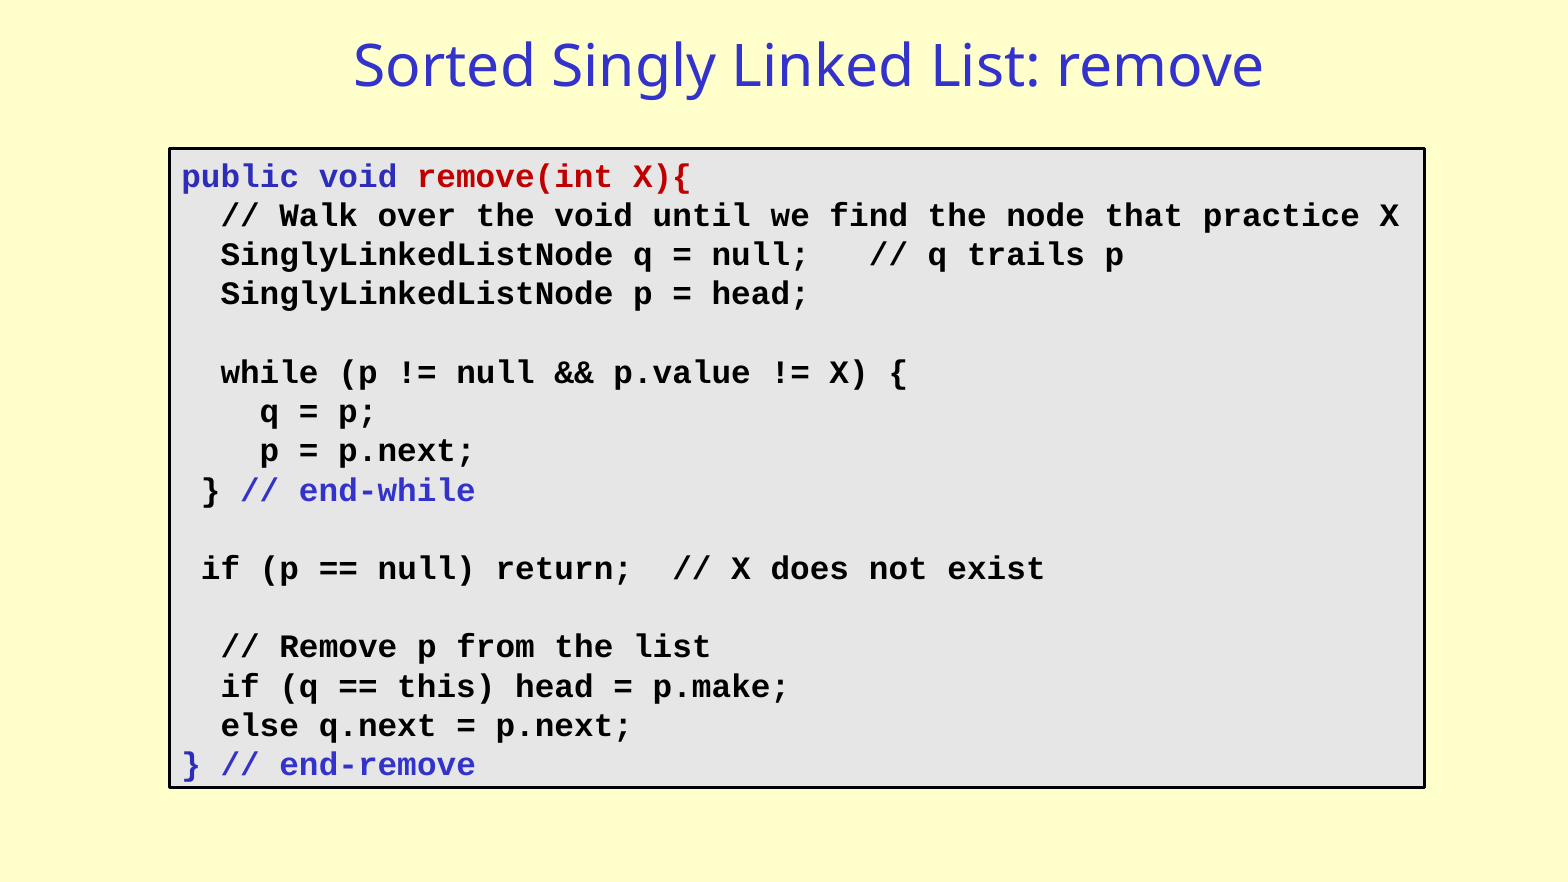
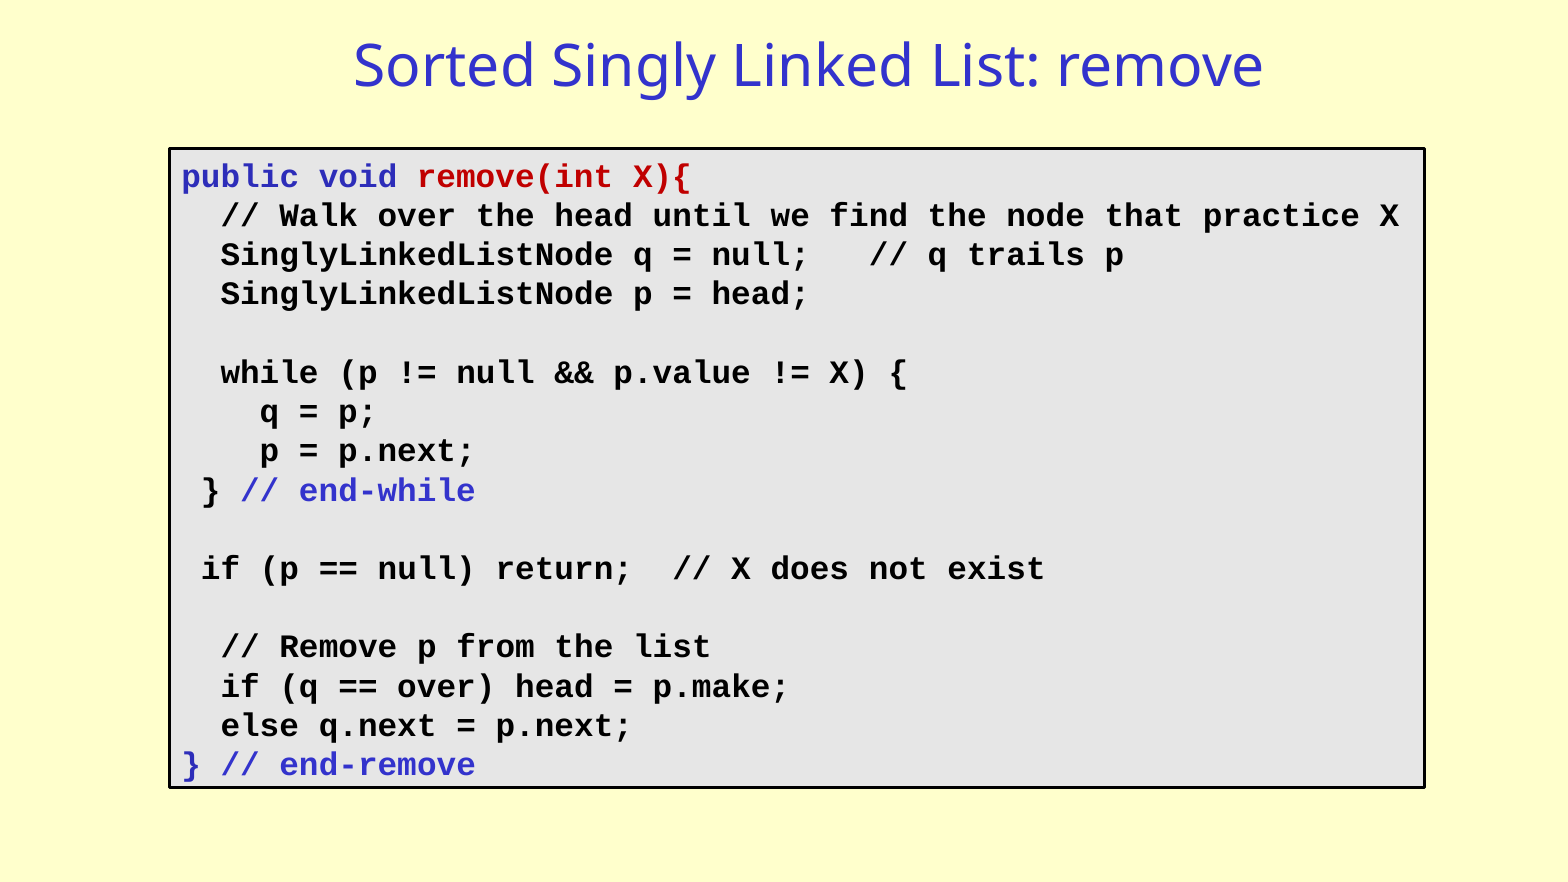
the void: void -> head
this at (446, 686): this -> over
